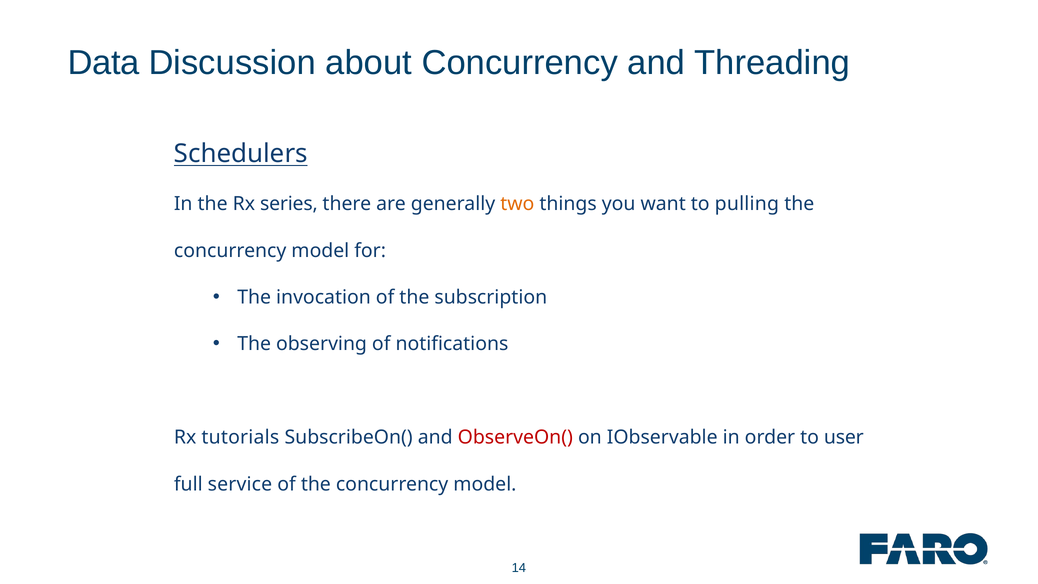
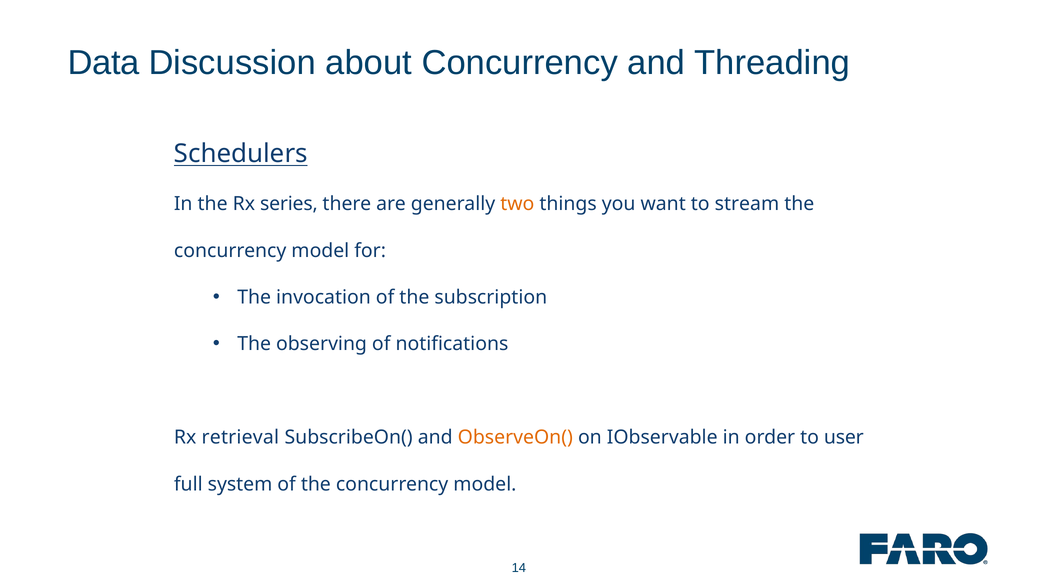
pulling: pulling -> stream
tutorials: tutorials -> retrieval
ObserveOn( colour: red -> orange
service: service -> system
